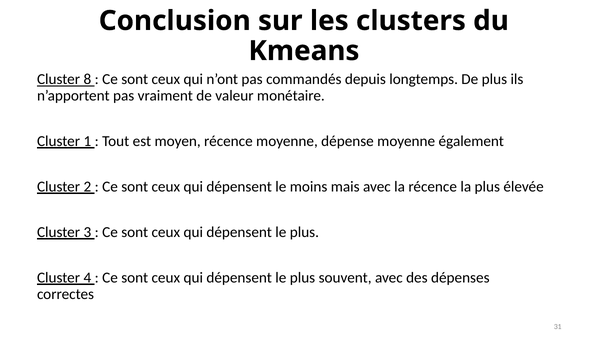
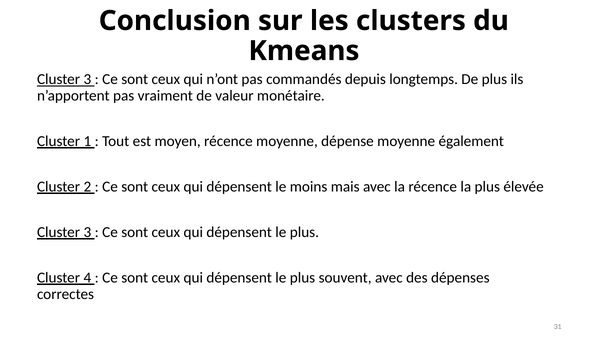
8 at (87, 79): 8 -> 3
